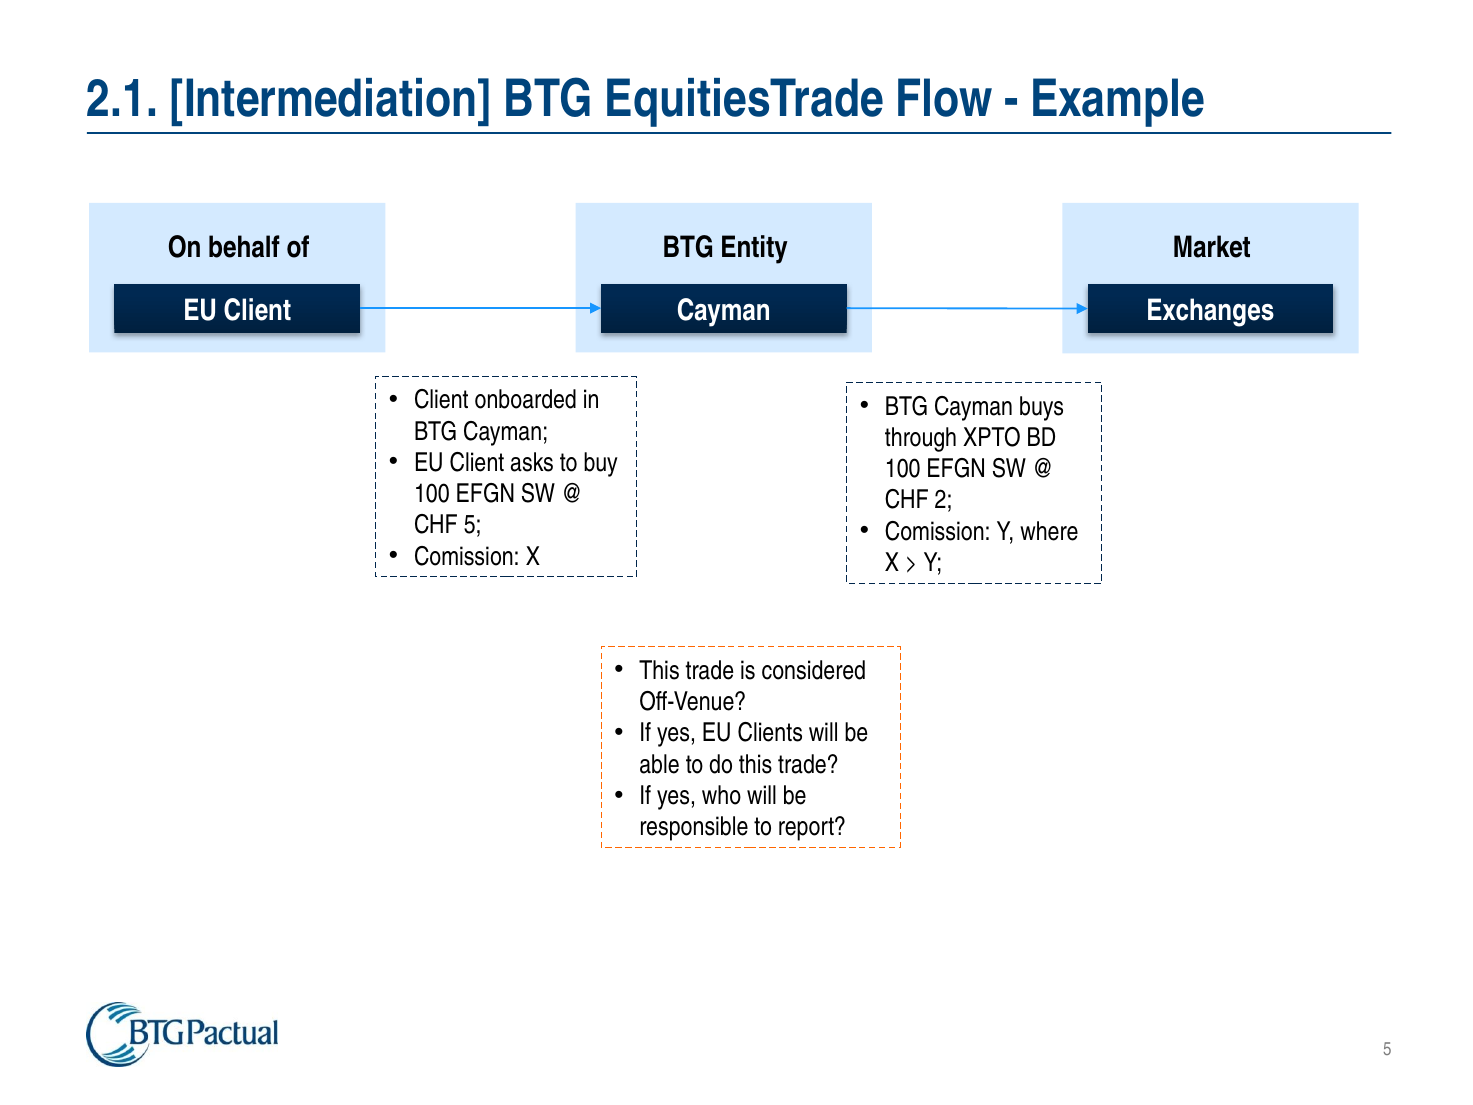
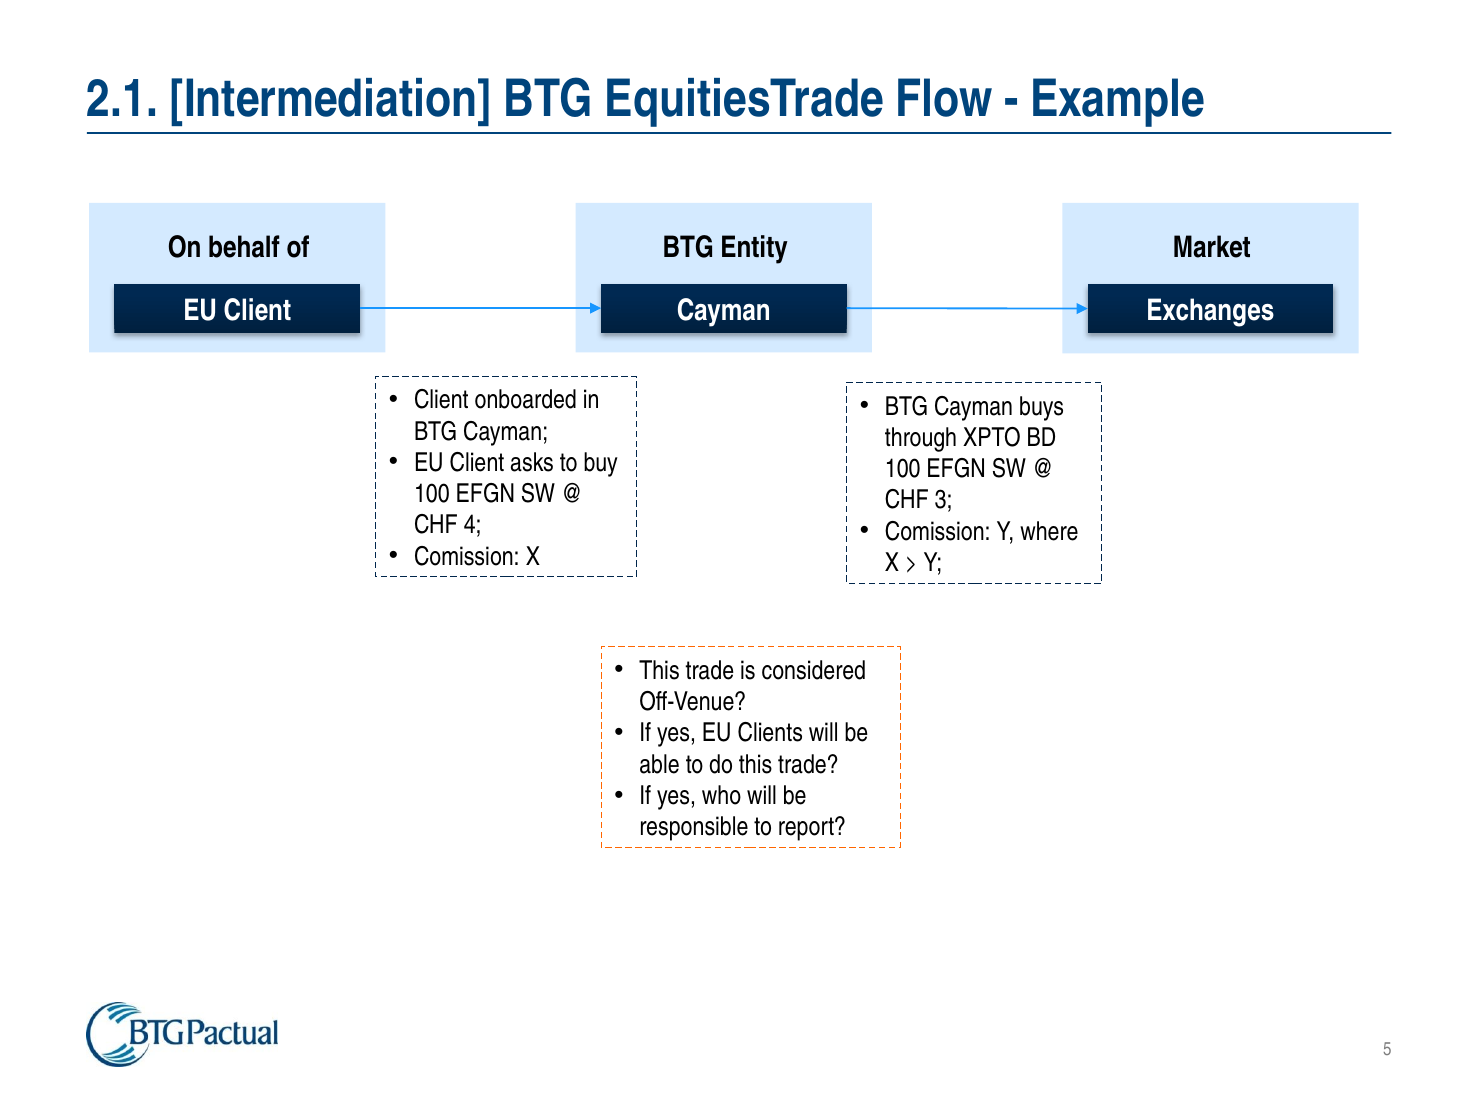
2: 2 -> 3
CHF 5: 5 -> 4
